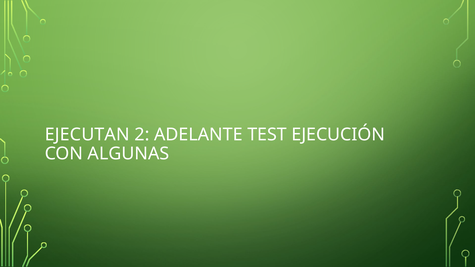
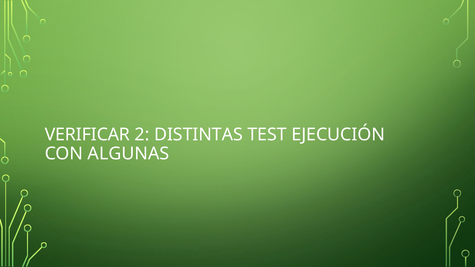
EJECUTAN: EJECUTAN -> VERIFICAR
ADELANTE: ADELANTE -> DISTINTAS
